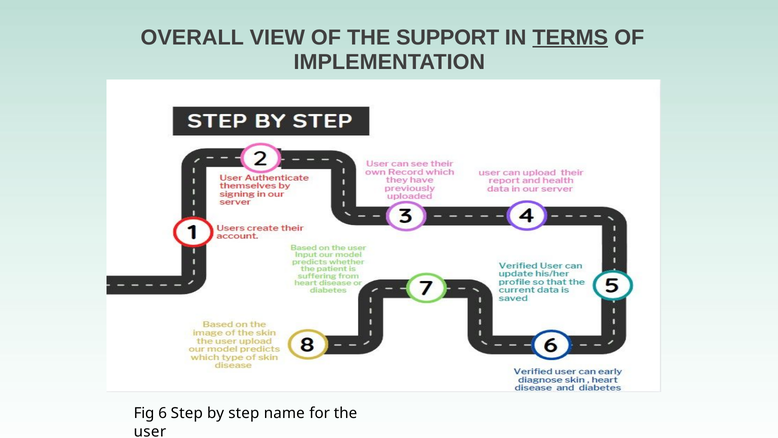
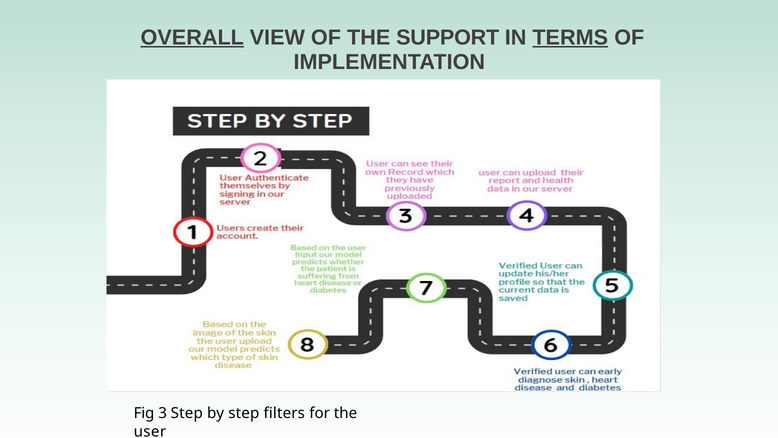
OVERALL underline: none -> present
6: 6 -> 3
name: name -> filters
